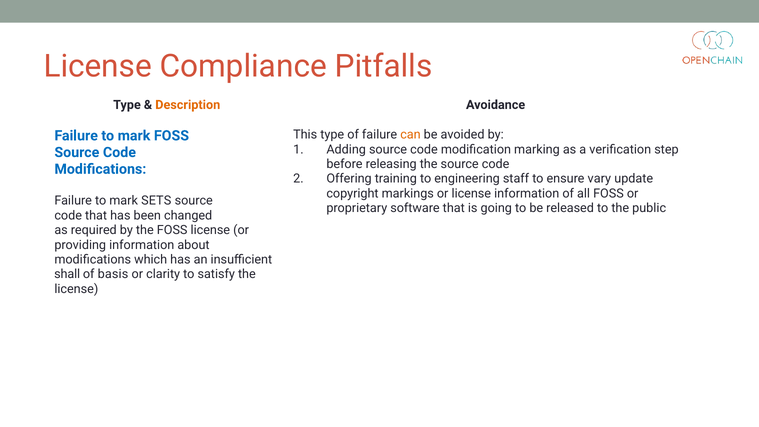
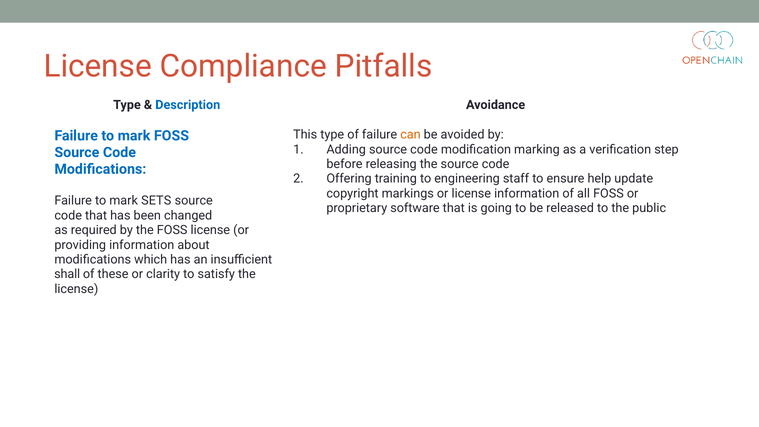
Description colour: orange -> blue
vary: vary -> help
basis: basis -> these
